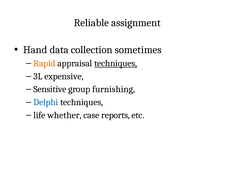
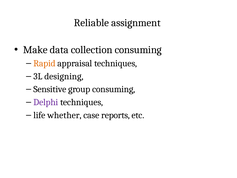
Hand: Hand -> Make
collection sometimes: sometimes -> consuming
techniques at (116, 63) underline: present -> none
expensive: expensive -> designing
group furnishing: furnishing -> consuming
Delphi colour: blue -> purple
